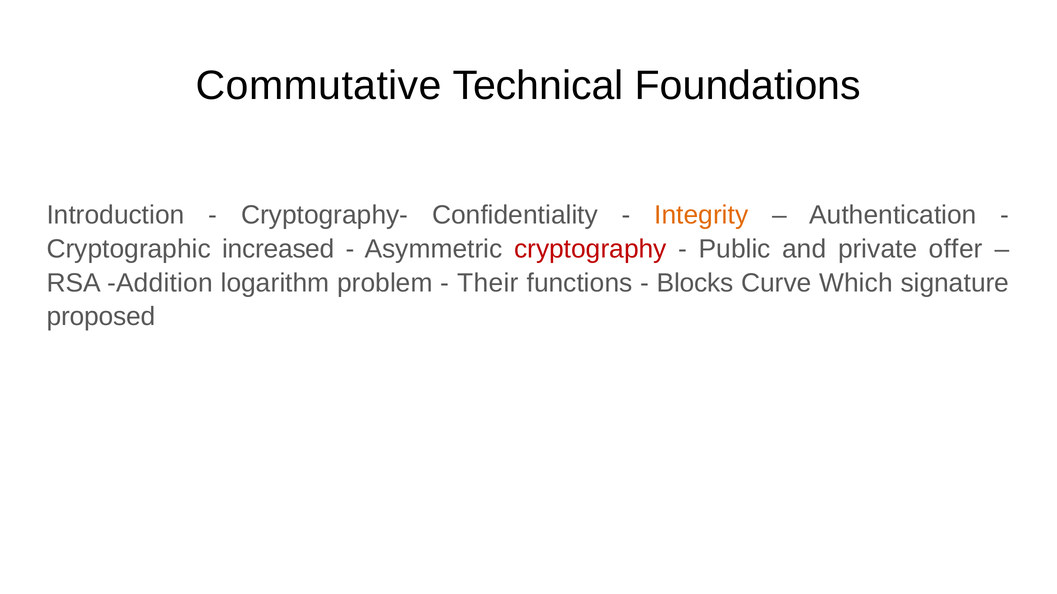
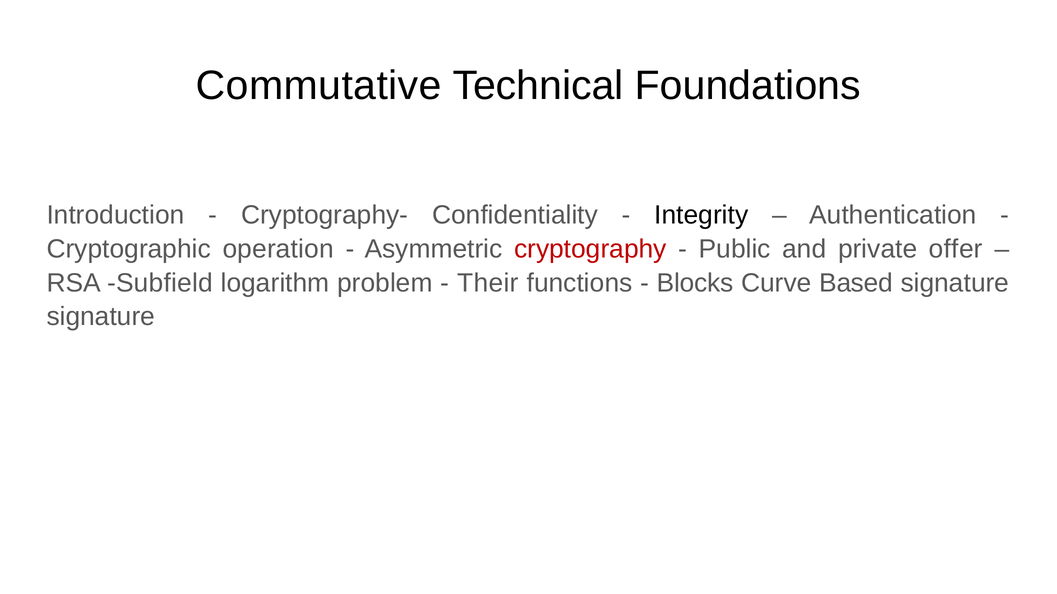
Integrity colour: orange -> black
increased: increased -> operation
Addition: Addition -> Subfield
Which: Which -> Based
proposed at (101, 317): proposed -> signature
